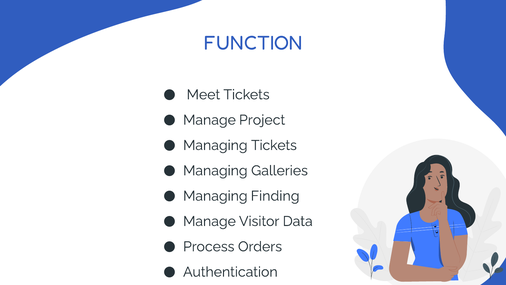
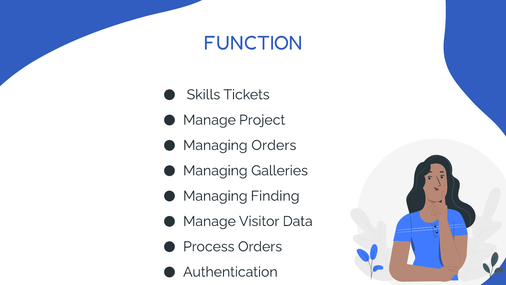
Meet: Meet -> Skills
Managing Tickets: Tickets -> Orders
